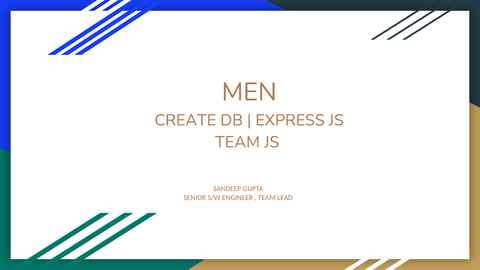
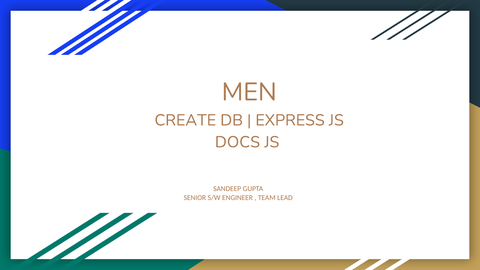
TEAM at (237, 142): TEAM -> DOCS
